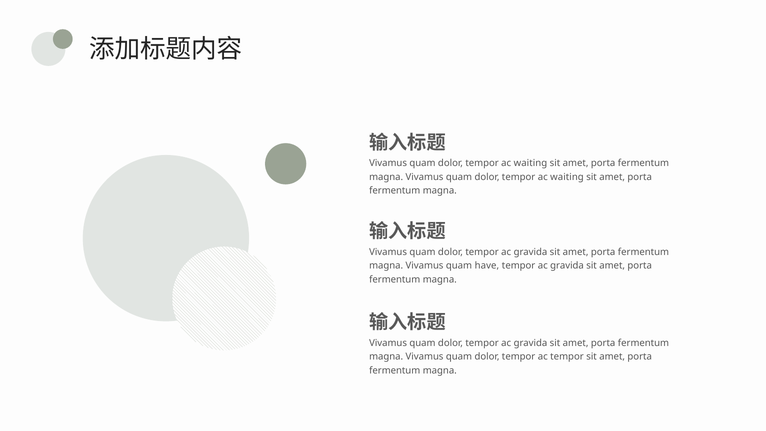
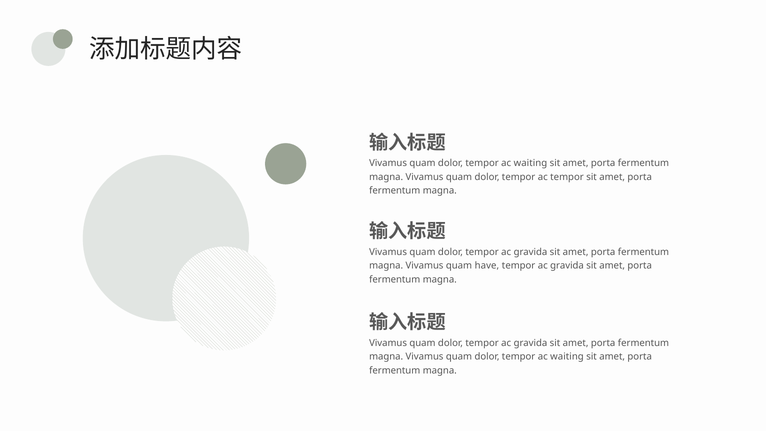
waiting at (567, 177): waiting -> tempor
tempor at (567, 357): tempor -> waiting
